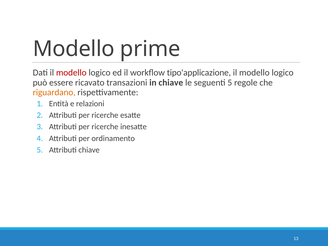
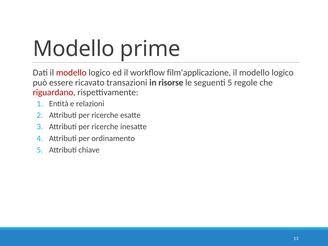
tipo'applicazione: tipo'applicazione -> film'applicazione
in chiave: chiave -> risorse
riguardano colour: orange -> red
